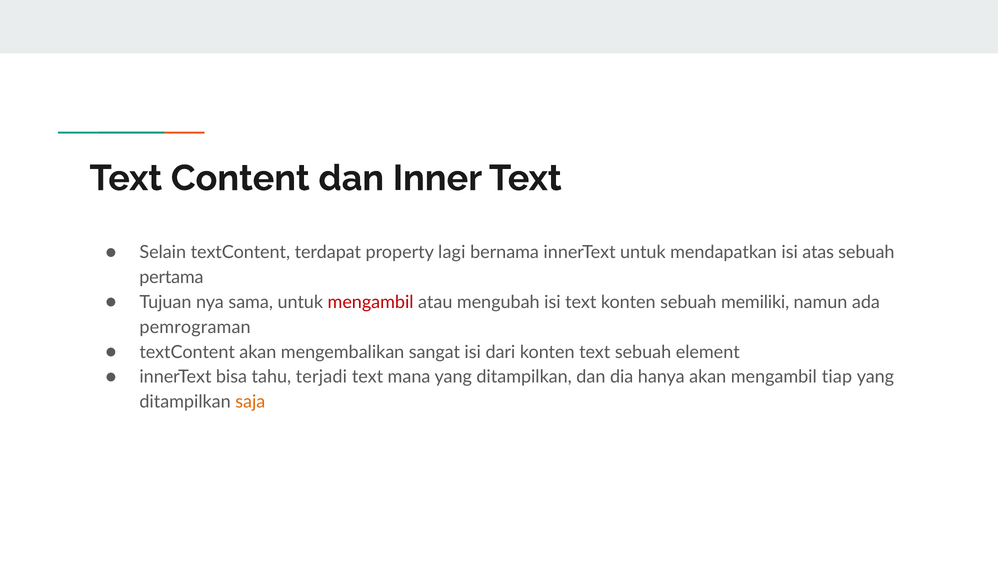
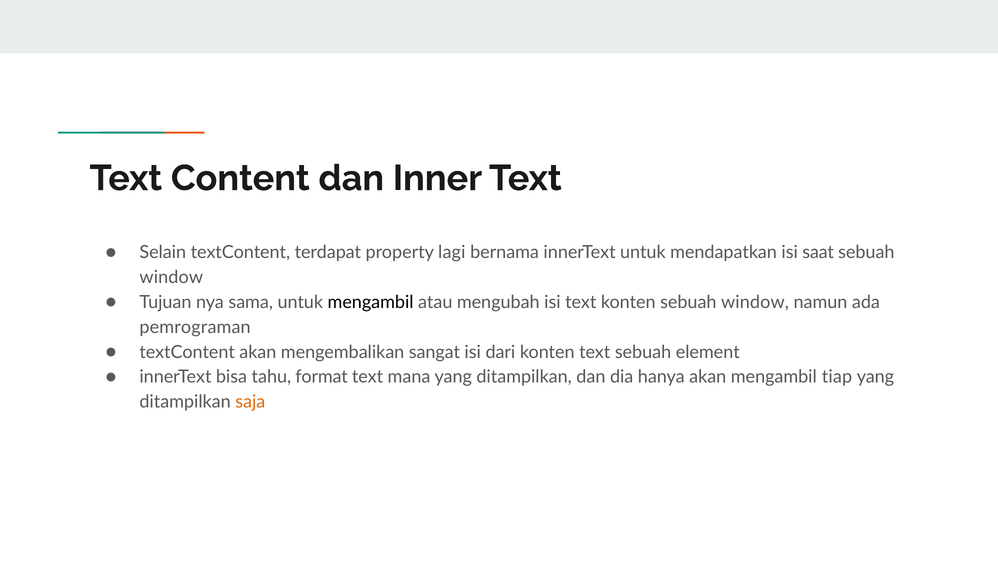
atas: atas -> saat
pertama at (171, 277): pertama -> window
mengambil at (371, 302) colour: red -> black
konten sebuah memiliki: memiliki -> window
terjadi: terjadi -> format
